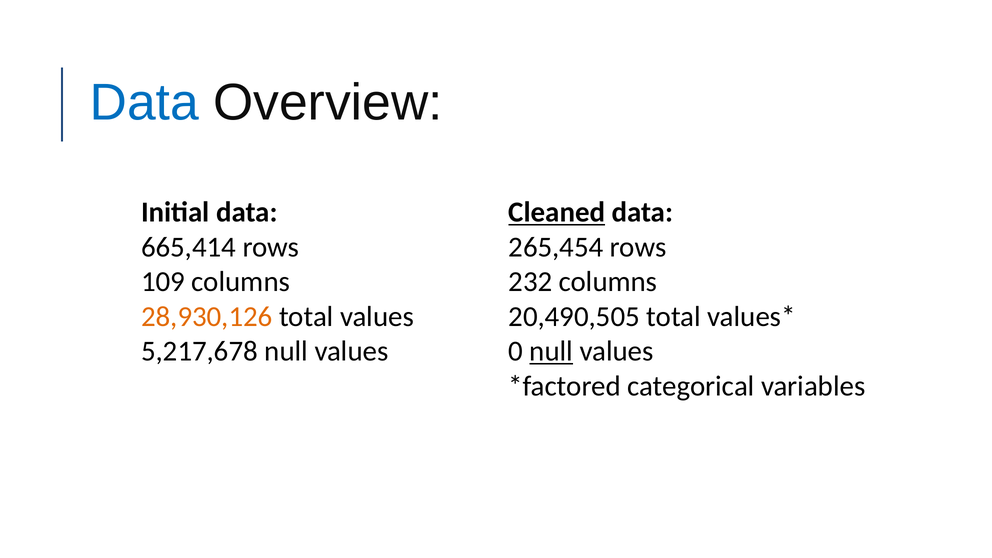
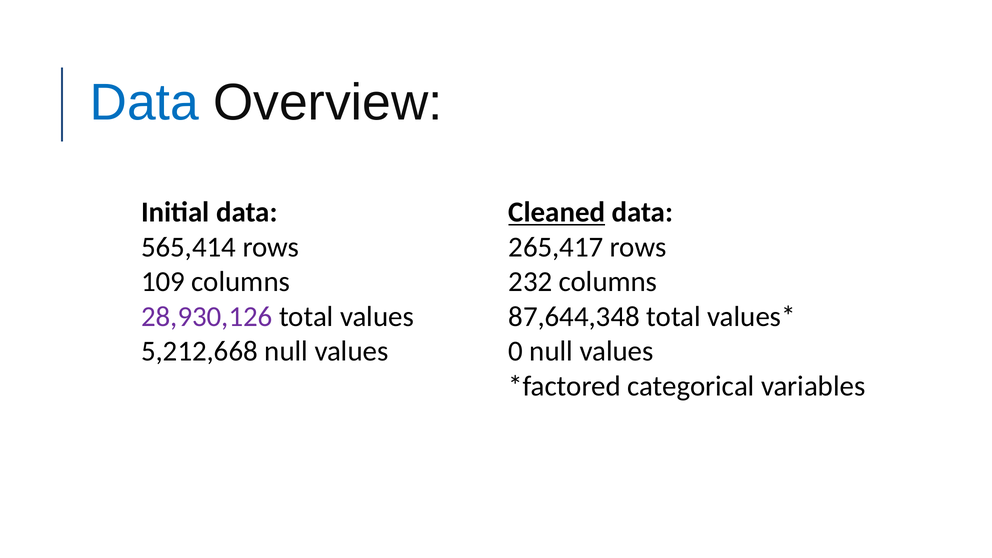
665,414: 665,414 -> 565,414
265,454: 265,454 -> 265,417
20,490,505: 20,490,505 -> 87,644,348
28,930,126 colour: orange -> purple
null at (551, 351) underline: present -> none
5,217,678: 5,217,678 -> 5,212,668
